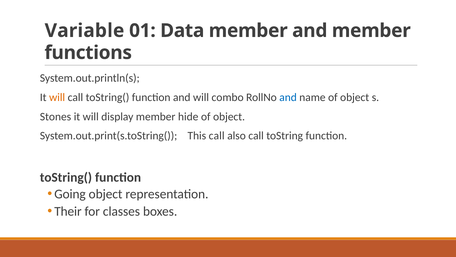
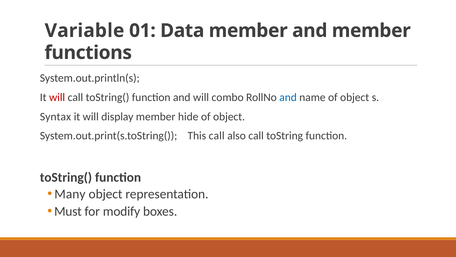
will at (57, 97) colour: orange -> red
Stones: Stones -> Syntax
Going: Going -> Many
Their: Their -> Must
classes: classes -> modify
